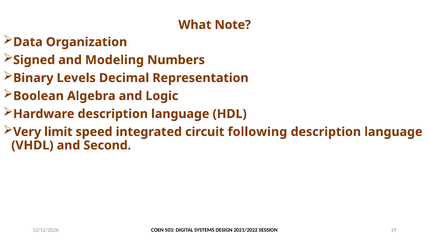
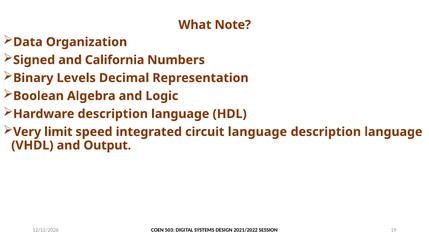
Modeling: Modeling -> California
circuit following: following -> language
Second: Second -> Output
